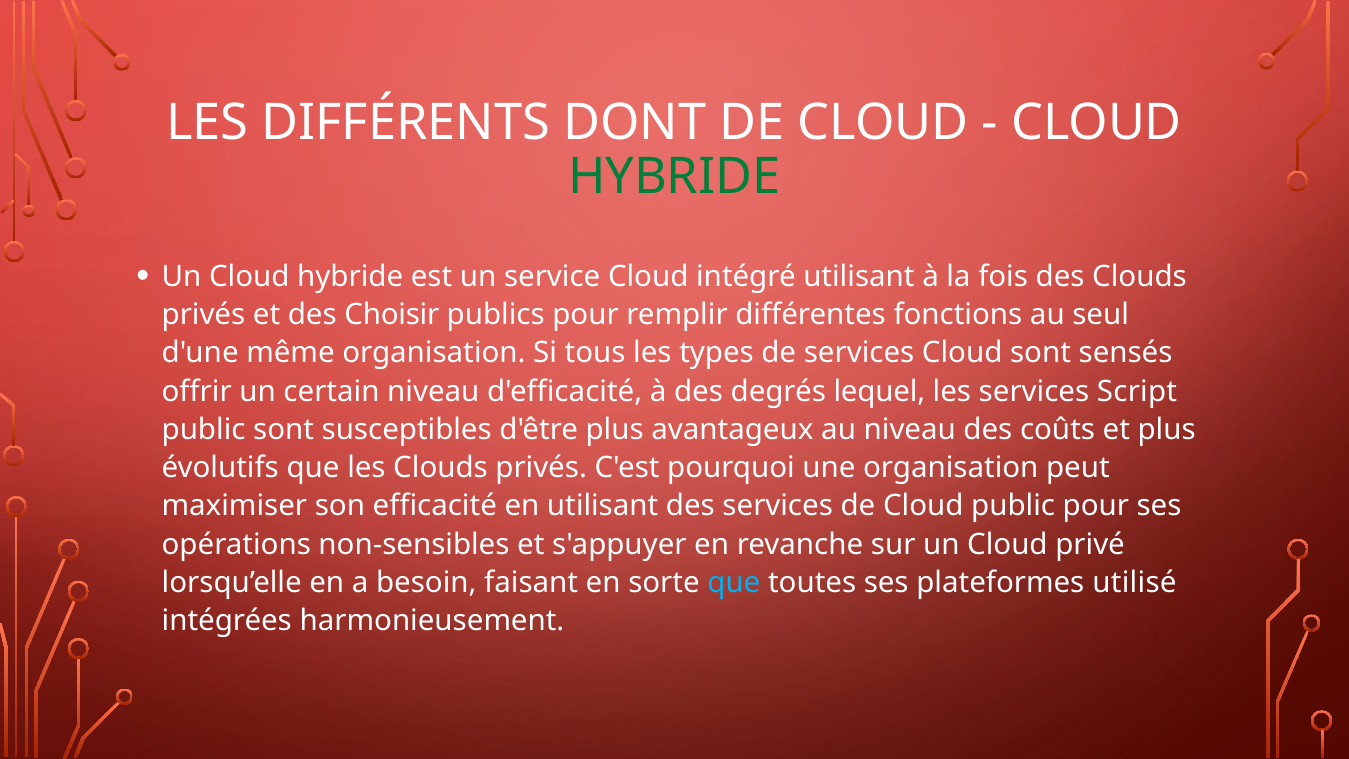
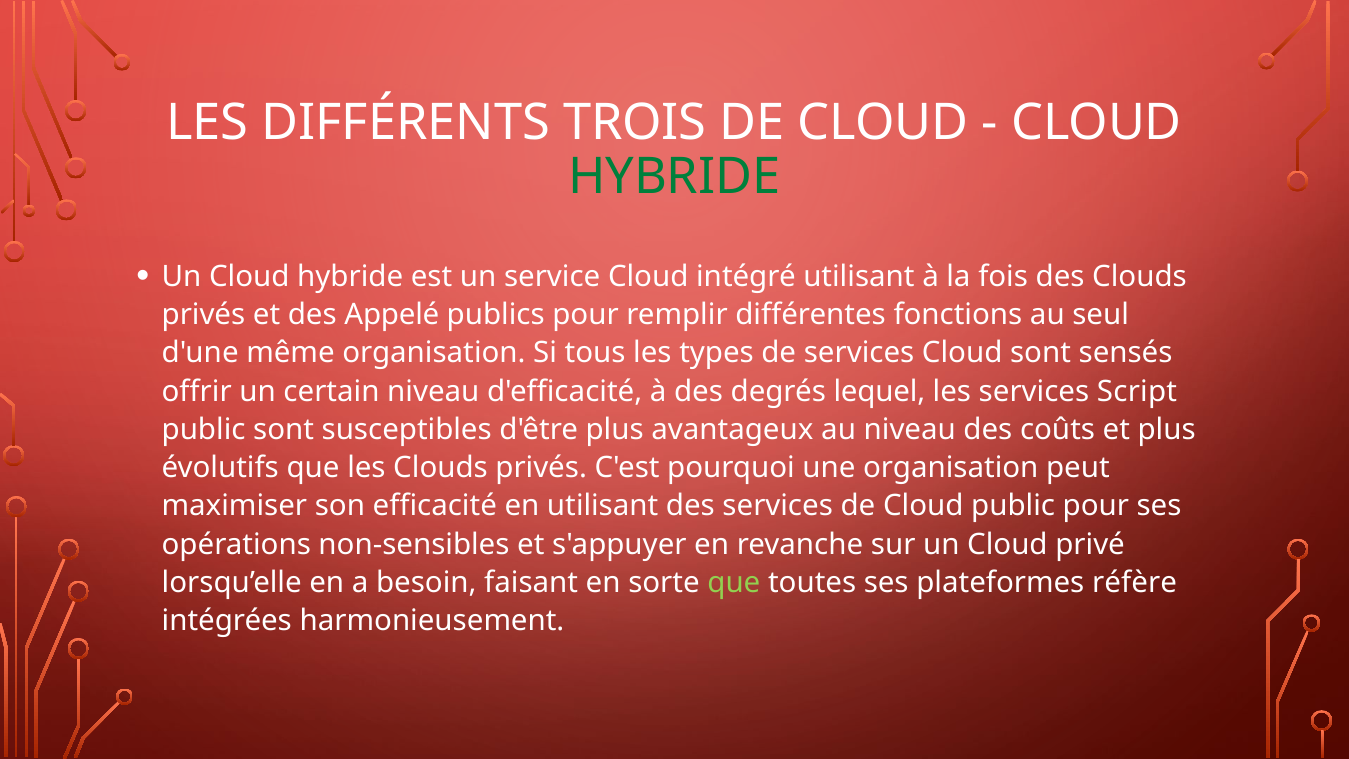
DONT: DONT -> TROIS
Choisir: Choisir -> Appelé
que at (734, 582) colour: light blue -> light green
utilisé: utilisé -> réfère
